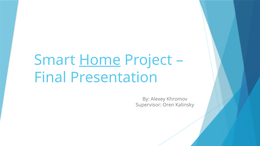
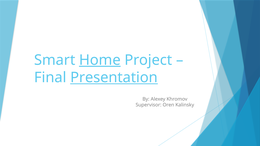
Presentation underline: none -> present
